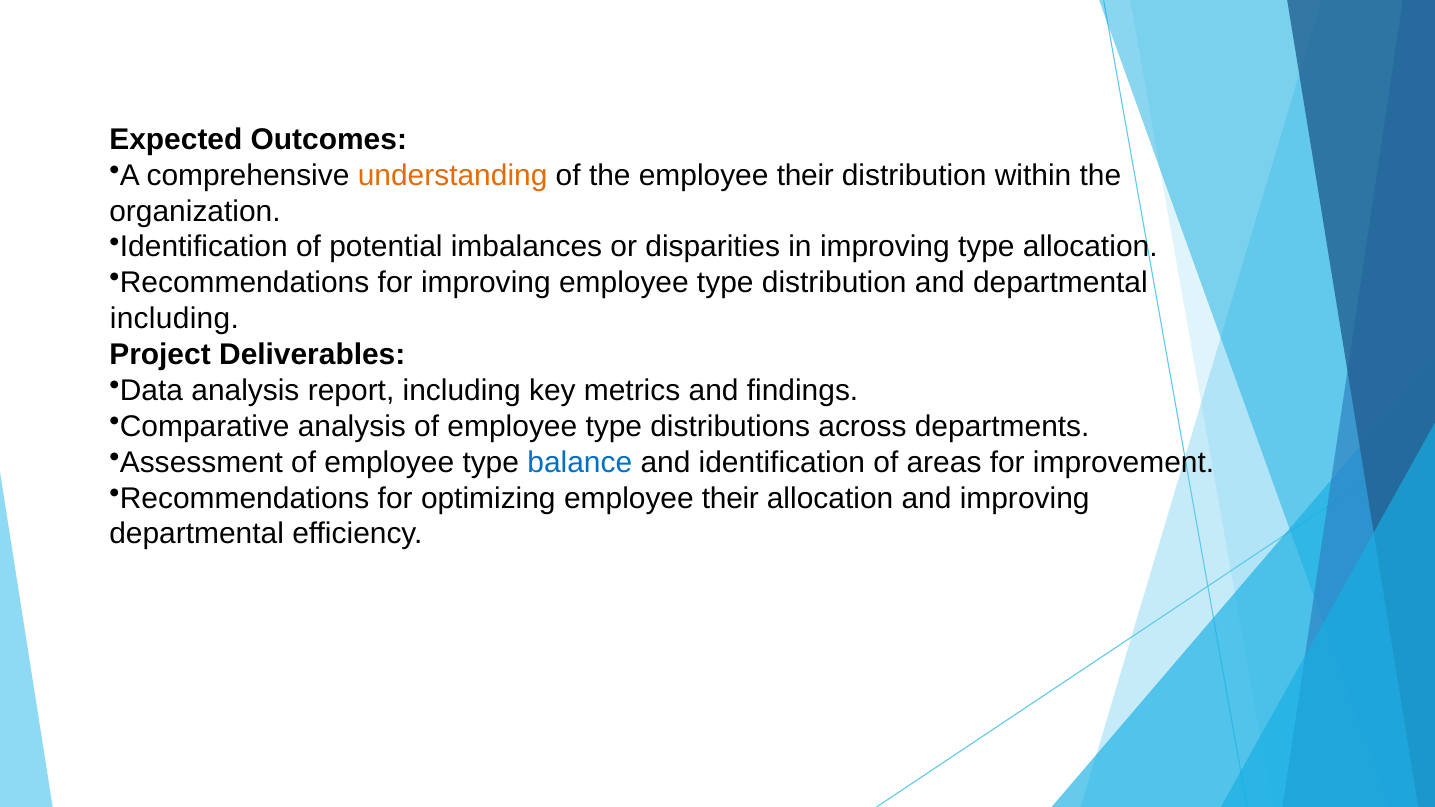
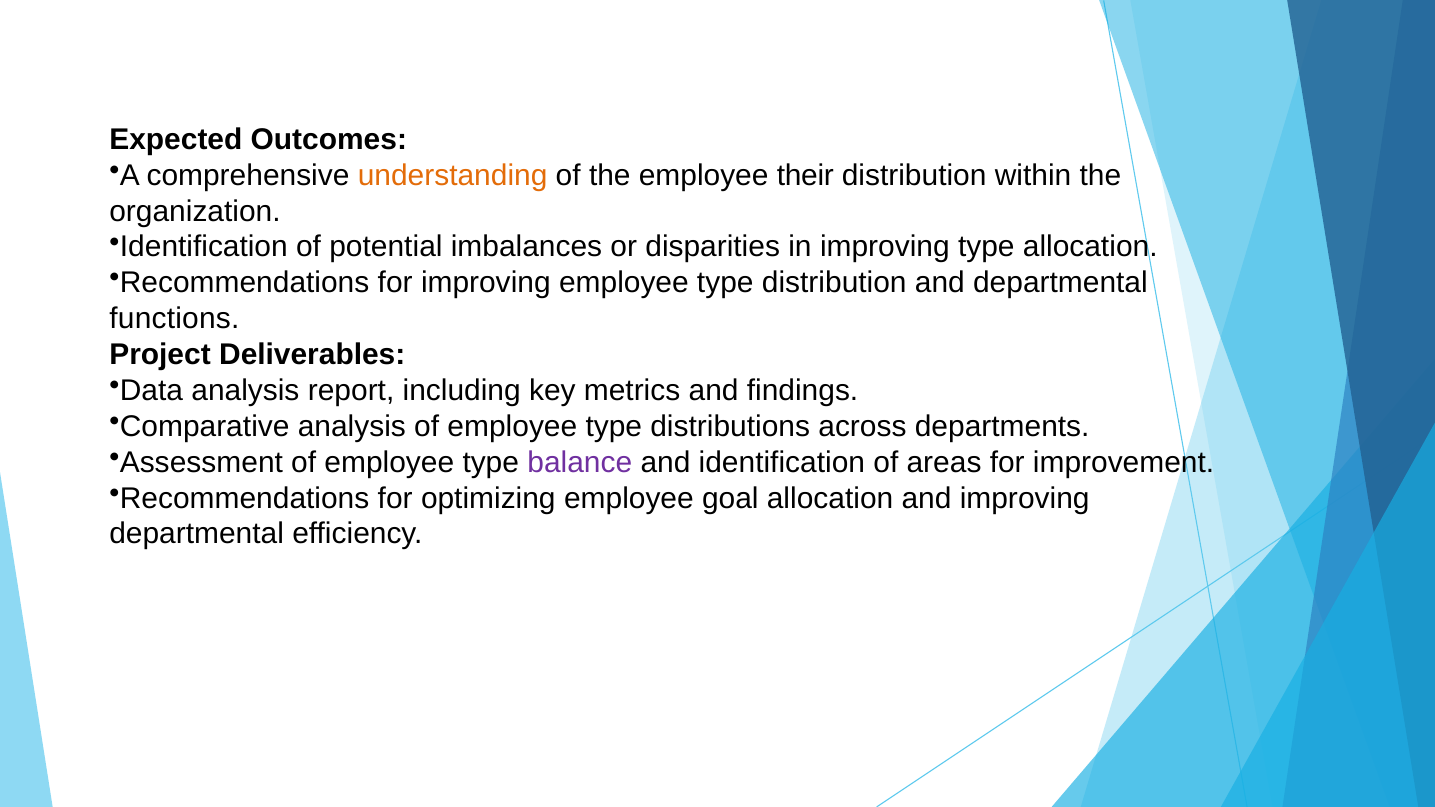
including at (174, 319): including -> functions
balance colour: blue -> purple
optimizing employee their: their -> goal
